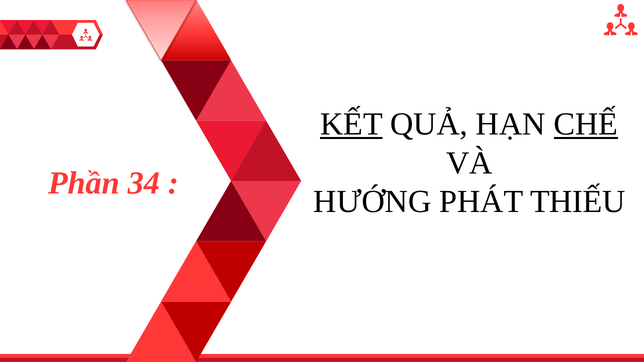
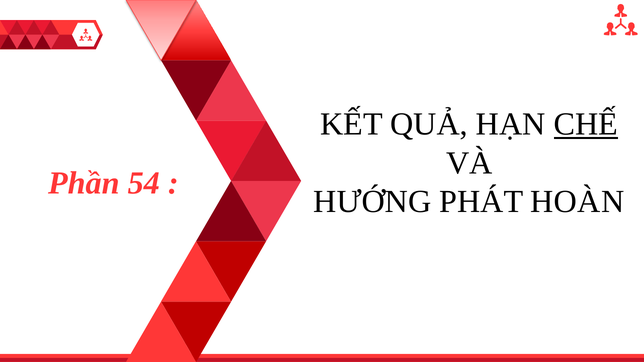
KẾT underline: present -> none
34: 34 -> 54
THIẾU: THIẾU -> HOÀN
